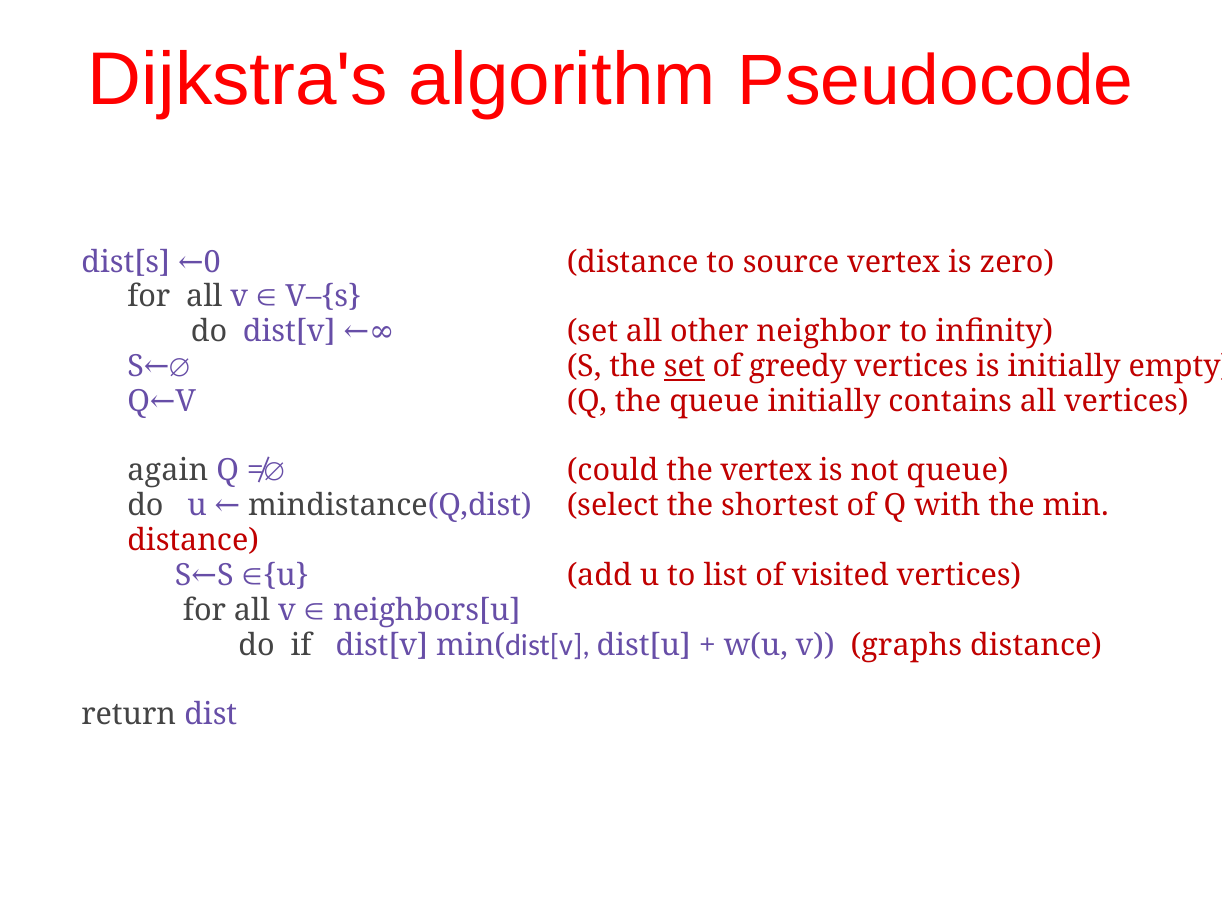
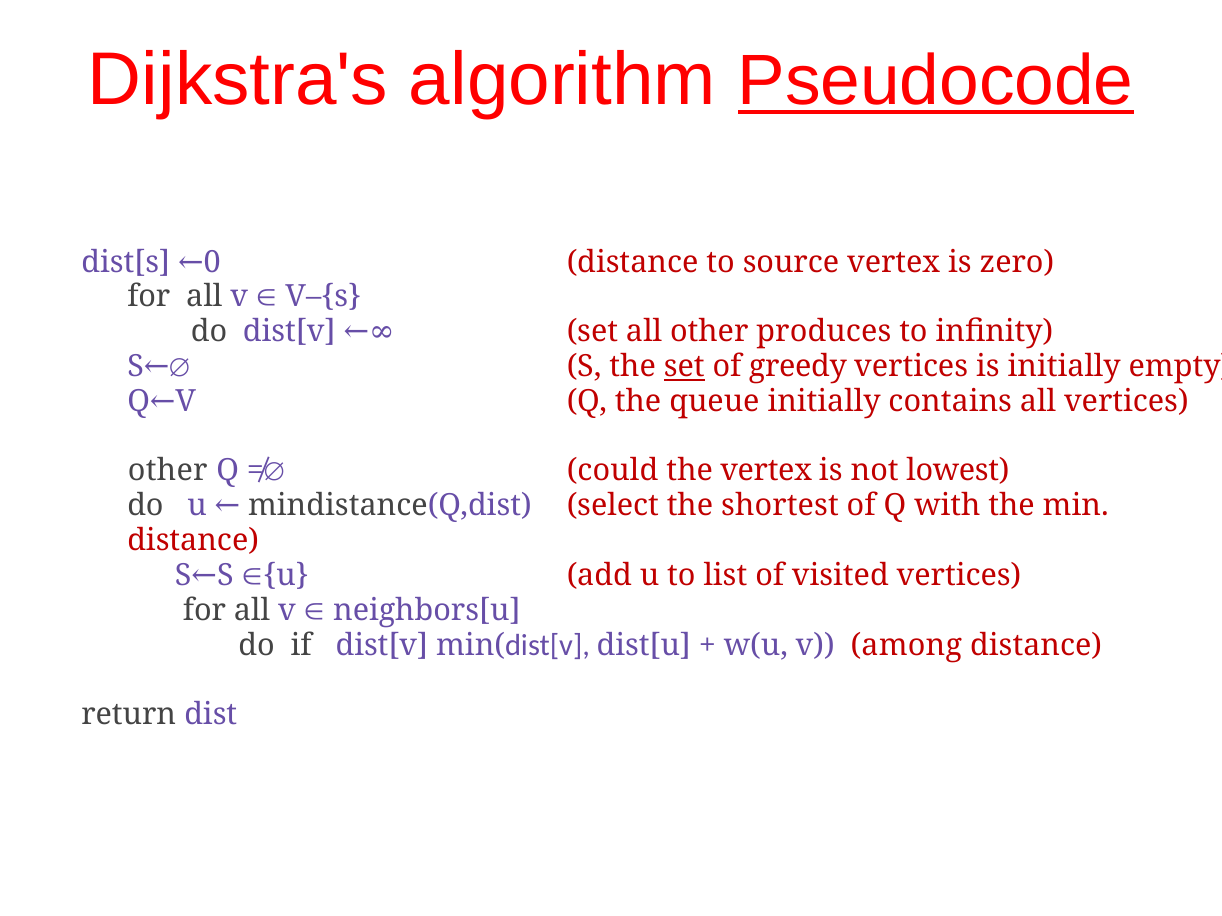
Pseudocode underline: none -> present
neighbor: neighbor -> produces
again at (168, 471): again -> other
not queue: queue -> lowest
graphs: graphs -> among
